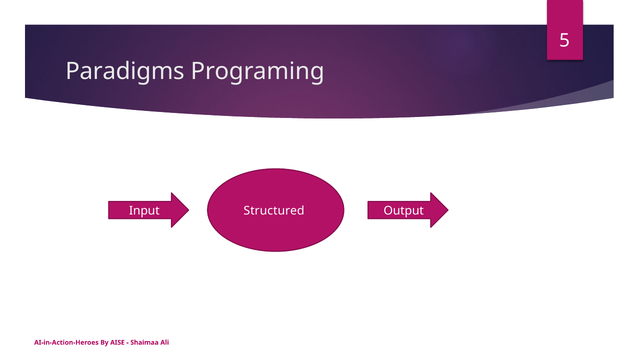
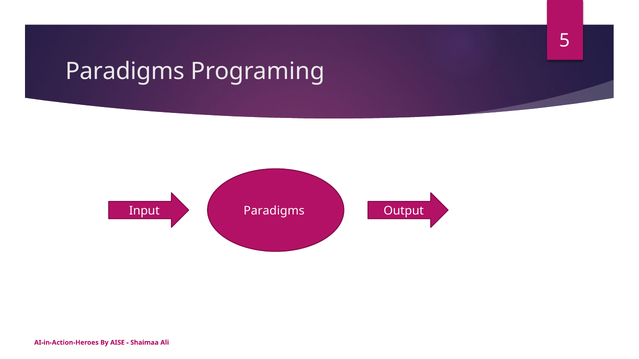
Structured at (274, 211): Structured -> Paradigms
